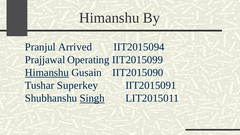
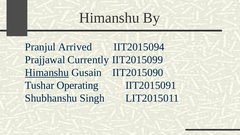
Operating: Operating -> Currently
Superkey: Superkey -> Operating
Singh underline: present -> none
